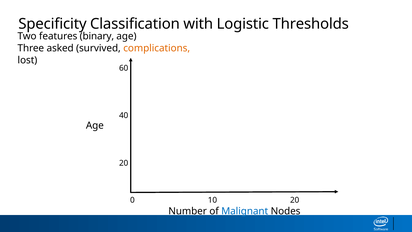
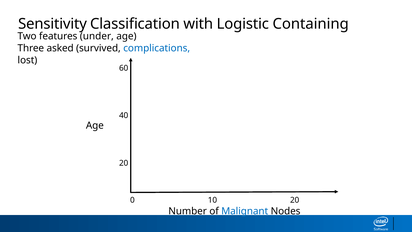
Specificity: Specificity -> Sensitivity
Thresholds: Thresholds -> Containing
binary: binary -> under
complications colour: orange -> blue
